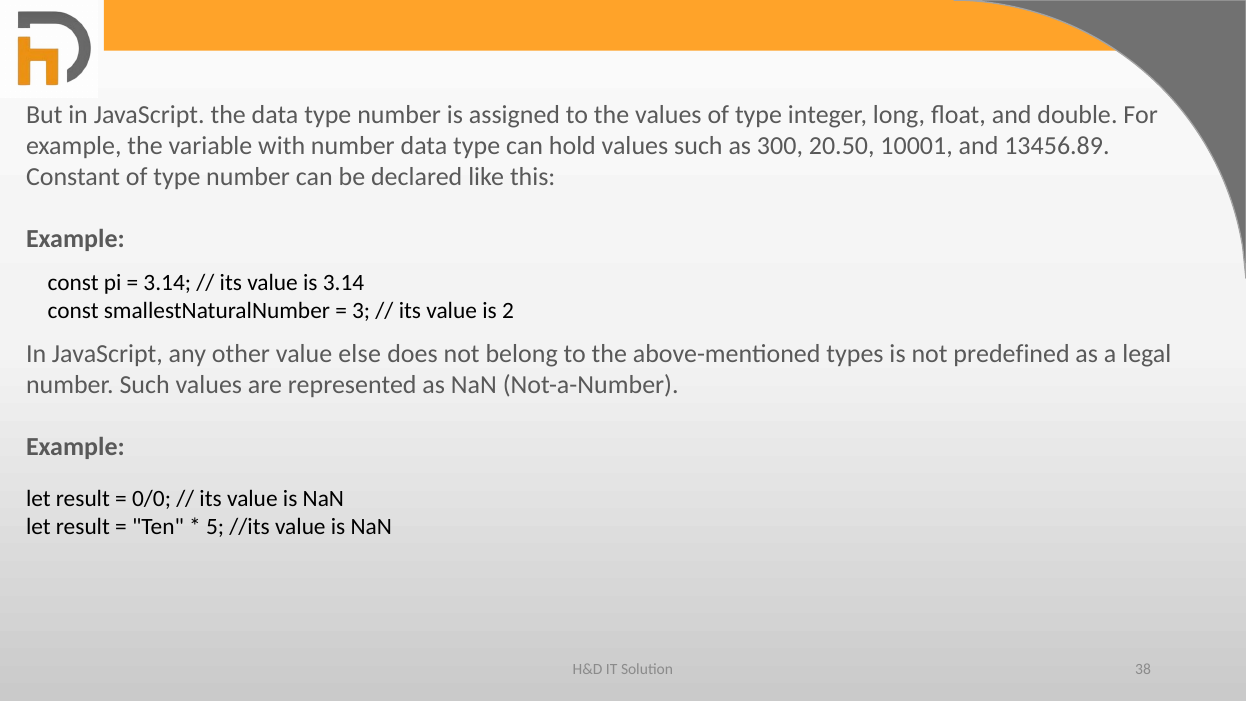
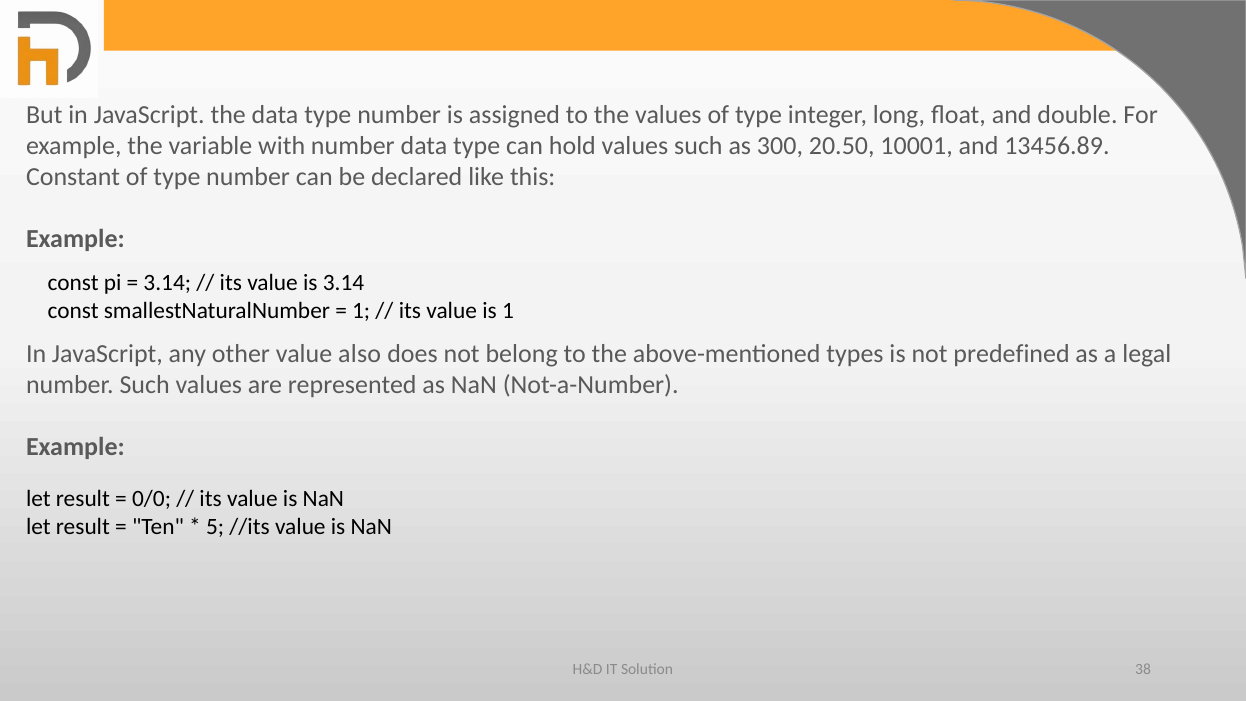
3 at (361, 311): 3 -> 1
is 2: 2 -> 1
else: else -> also
